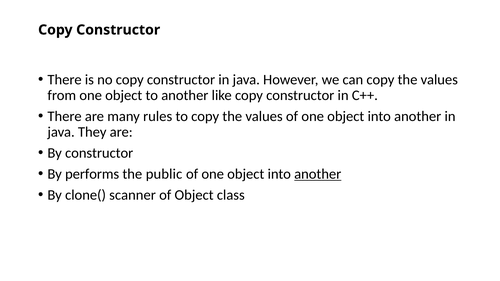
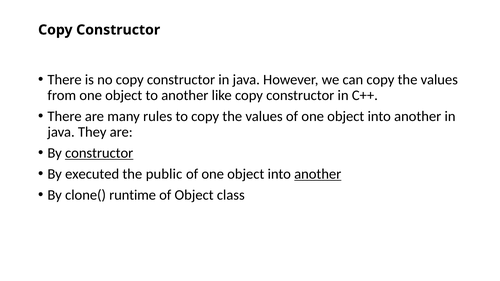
constructor at (99, 153) underline: none -> present
performs: performs -> executed
scanner: scanner -> runtime
